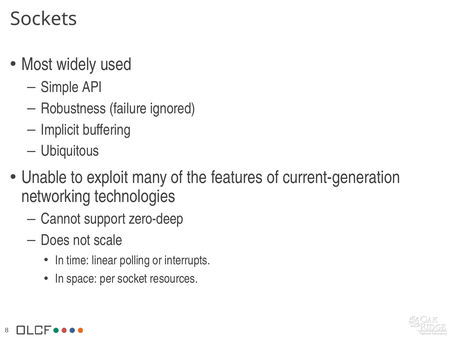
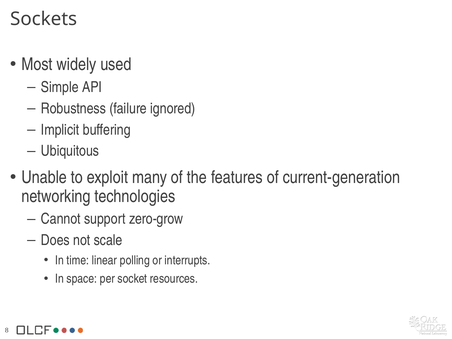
zero-deep: zero-deep -> zero-grow
